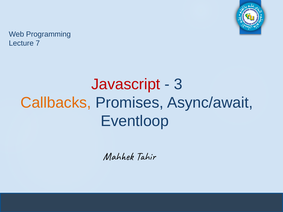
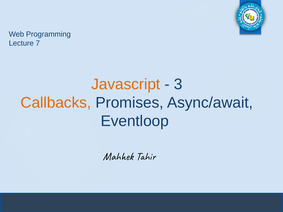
Javascript colour: red -> orange
